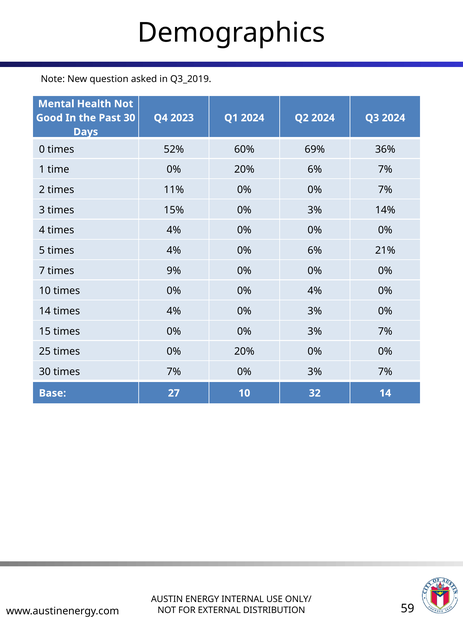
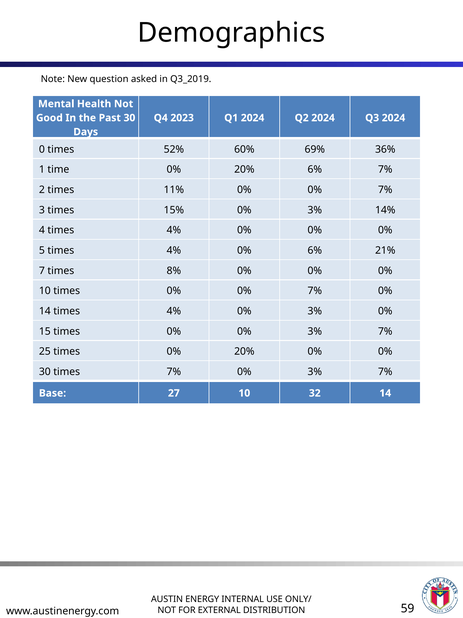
9%: 9% -> 8%
times 0% 0% 4%: 4% -> 7%
